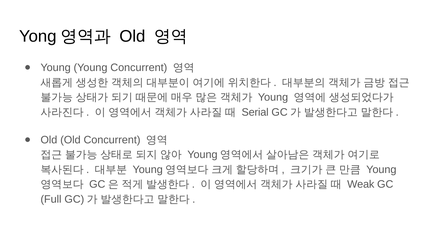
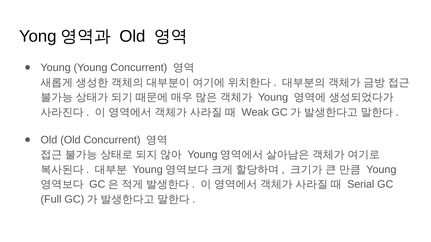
Serial: Serial -> Weak
Weak: Weak -> Serial
